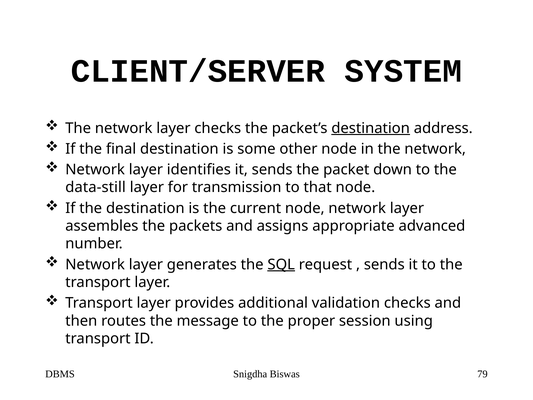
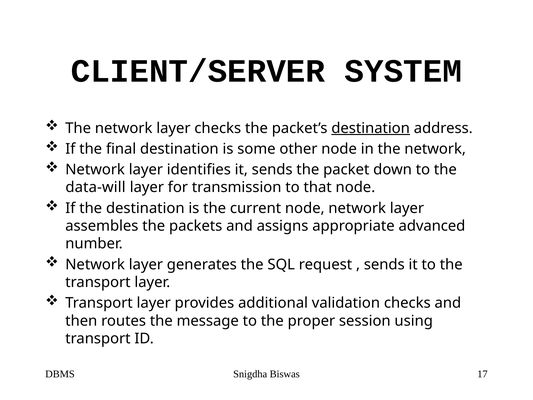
data-still: data-still -> data-will
SQL underline: present -> none
79: 79 -> 17
